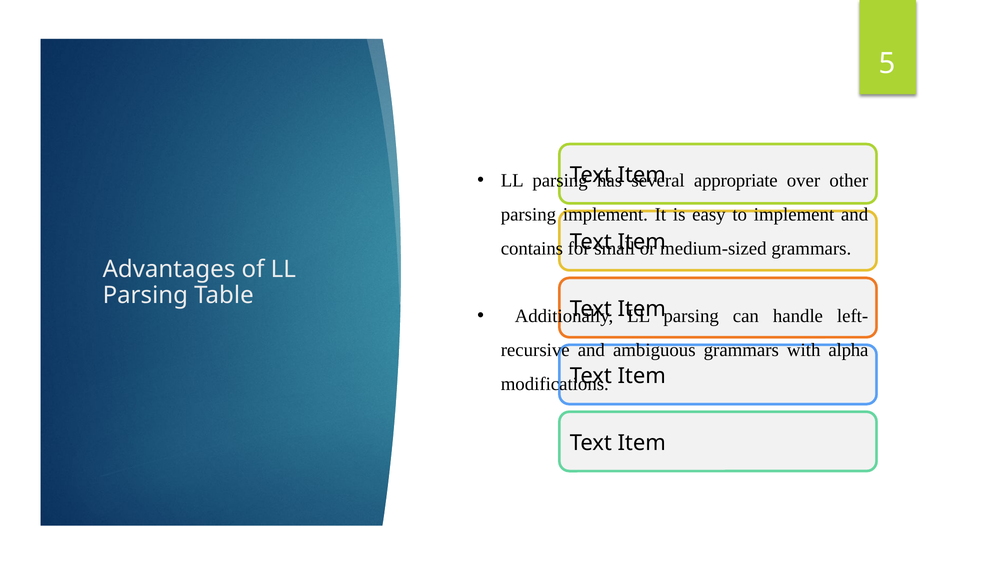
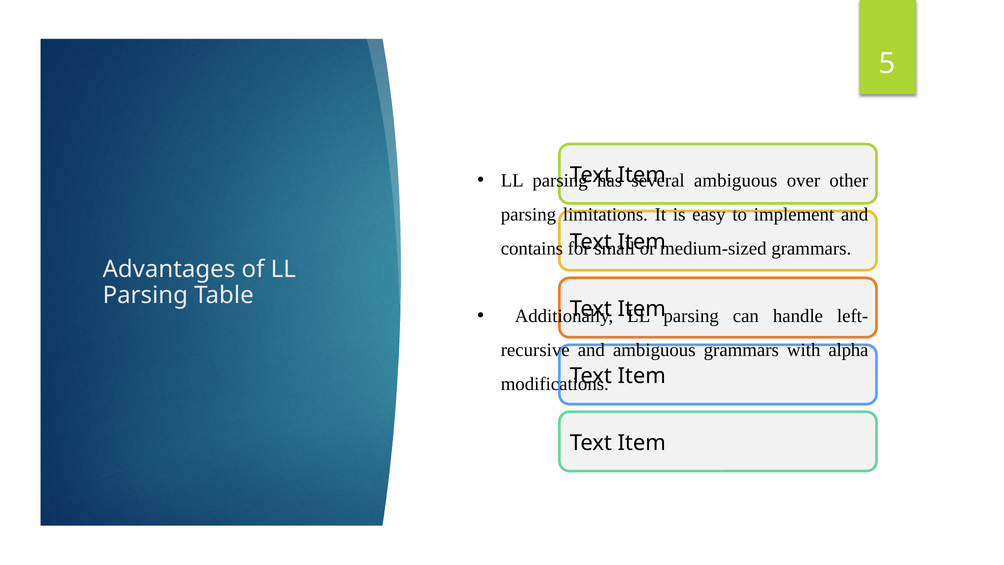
appropriate at (736, 181): appropriate -> ambiguous
parsing implement: implement -> limitations
